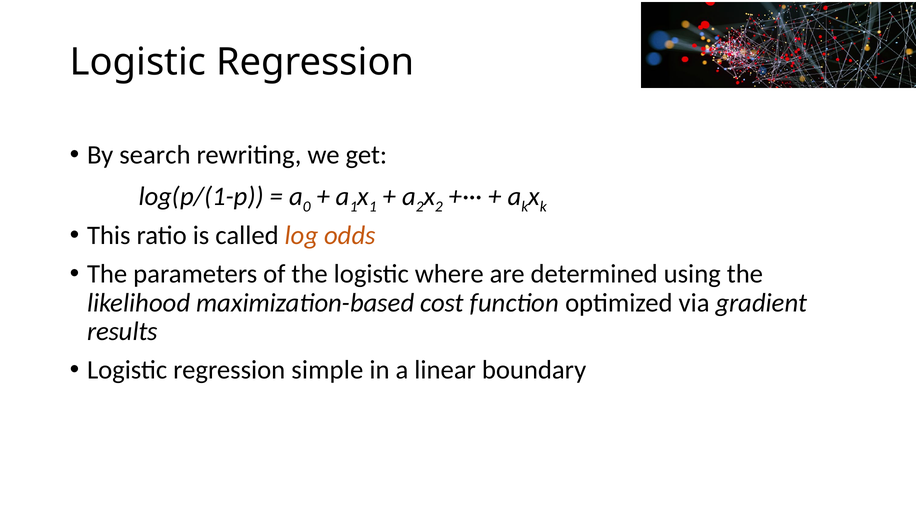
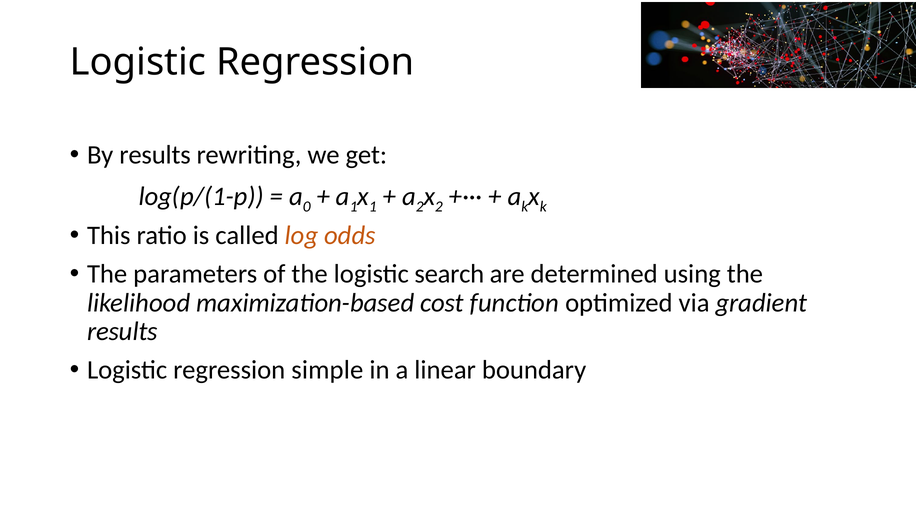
By search: search -> results
where: where -> search
